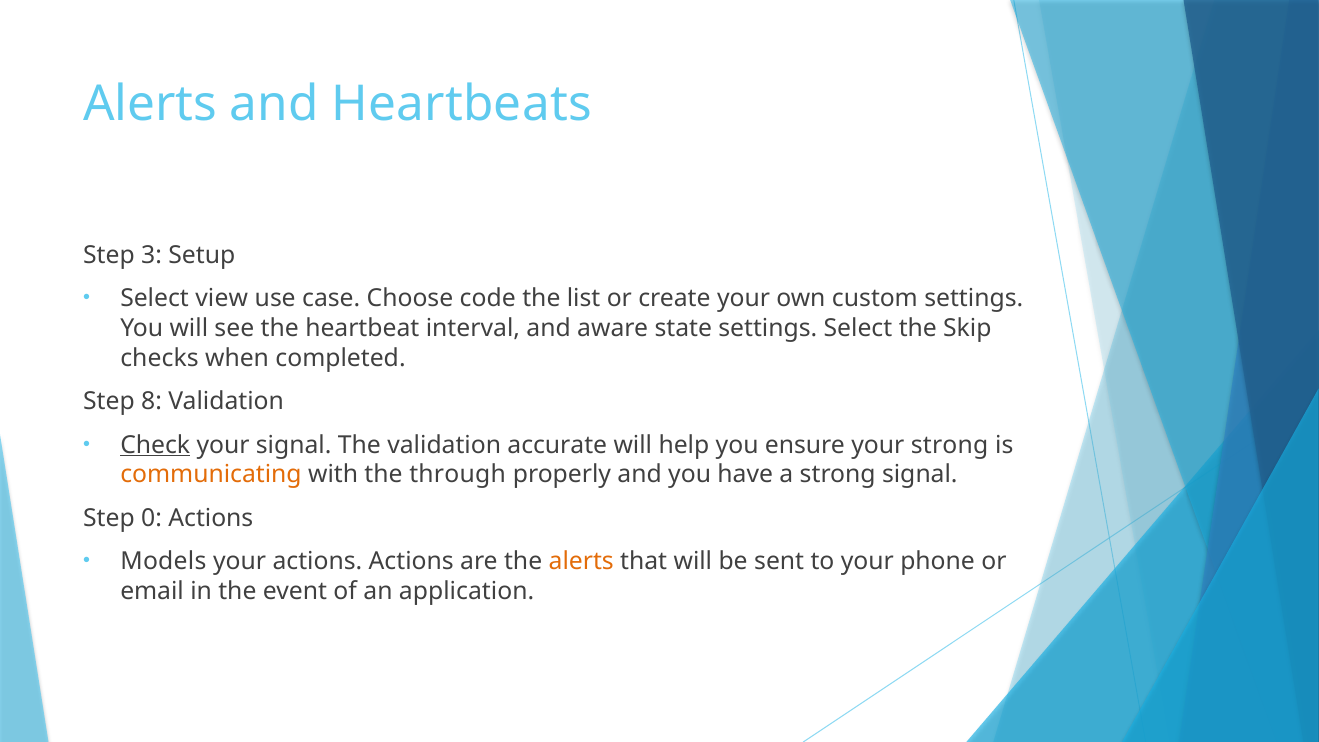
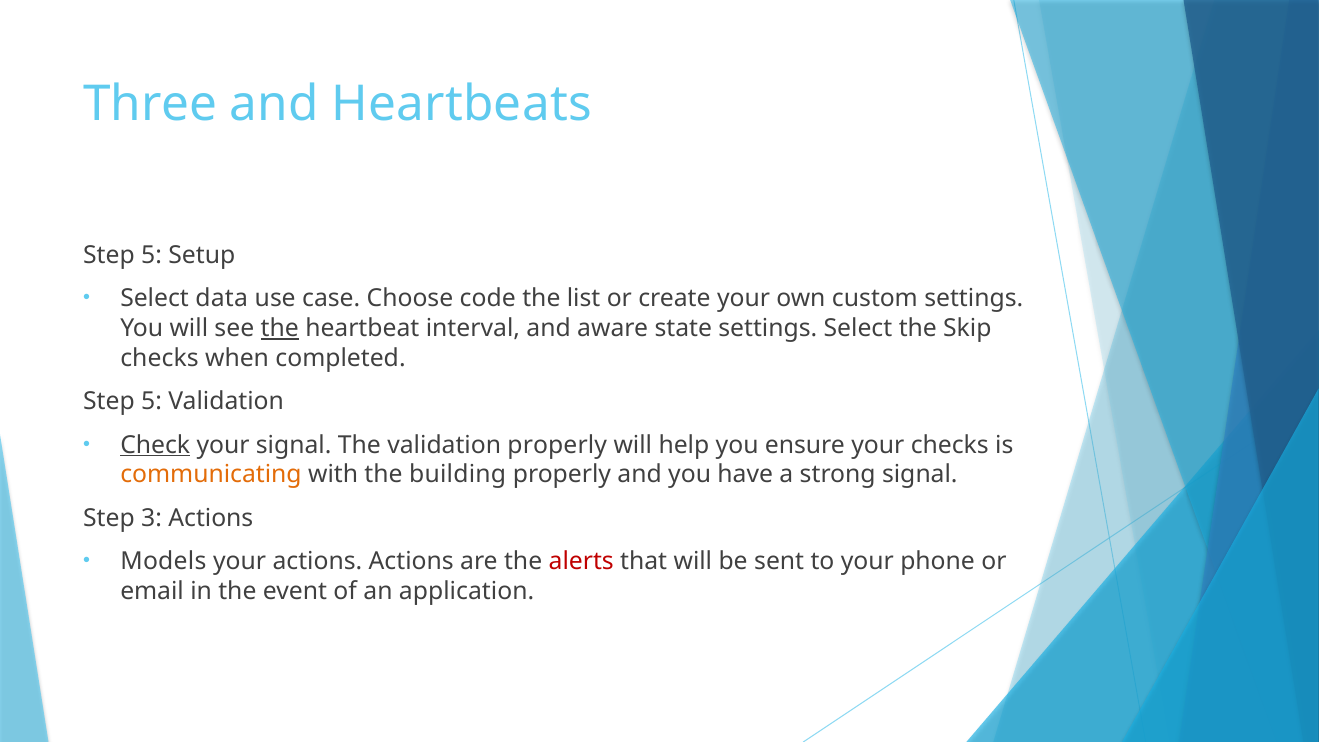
Alerts at (150, 104): Alerts -> Three
3 at (152, 255): 3 -> 5
view: view -> data
the at (280, 328) underline: none -> present
8 at (152, 401): 8 -> 5
validation accurate: accurate -> properly
your strong: strong -> checks
through: through -> building
0: 0 -> 3
alerts at (581, 561) colour: orange -> red
